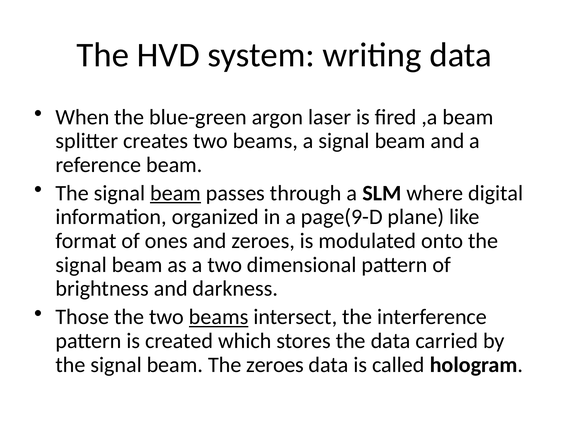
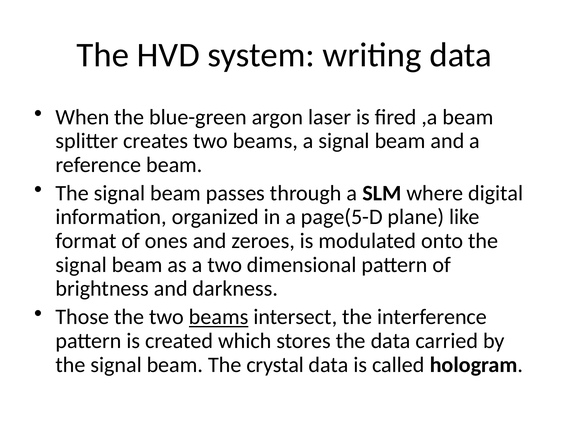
beam at (176, 194) underline: present -> none
page(9-D: page(9-D -> page(5-D
The zeroes: zeroes -> crystal
